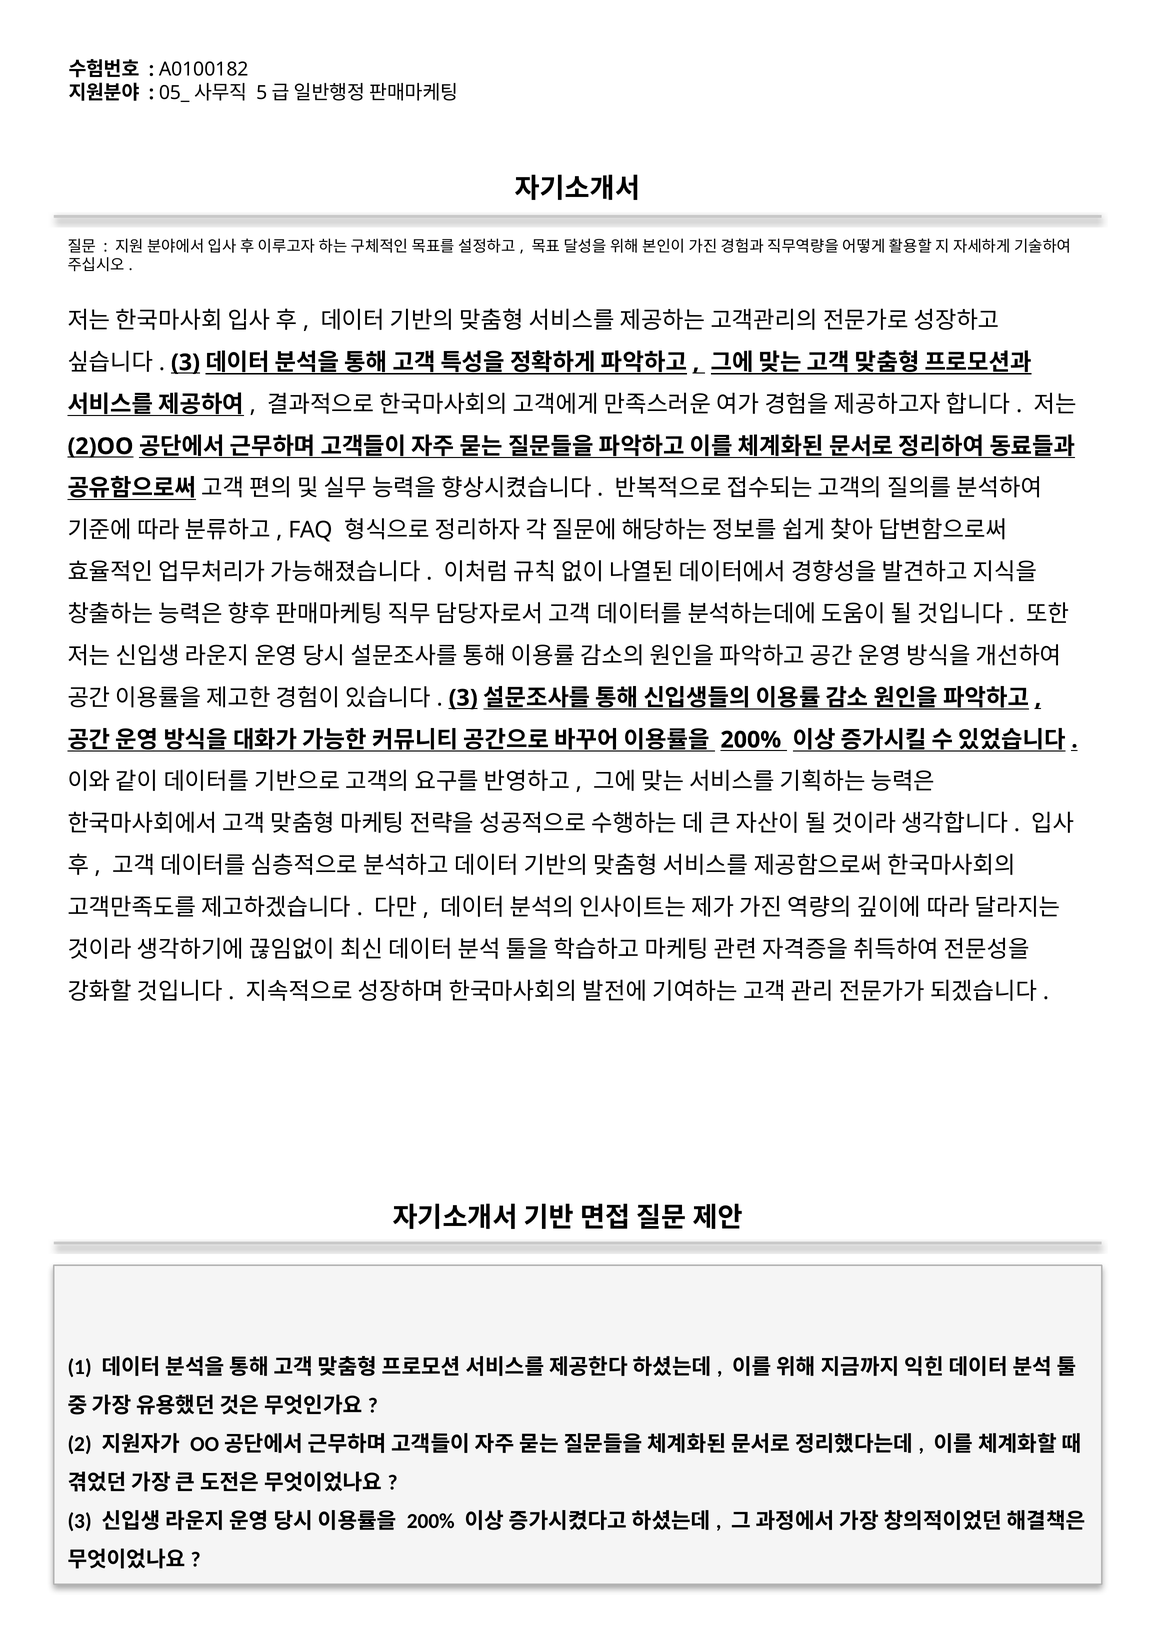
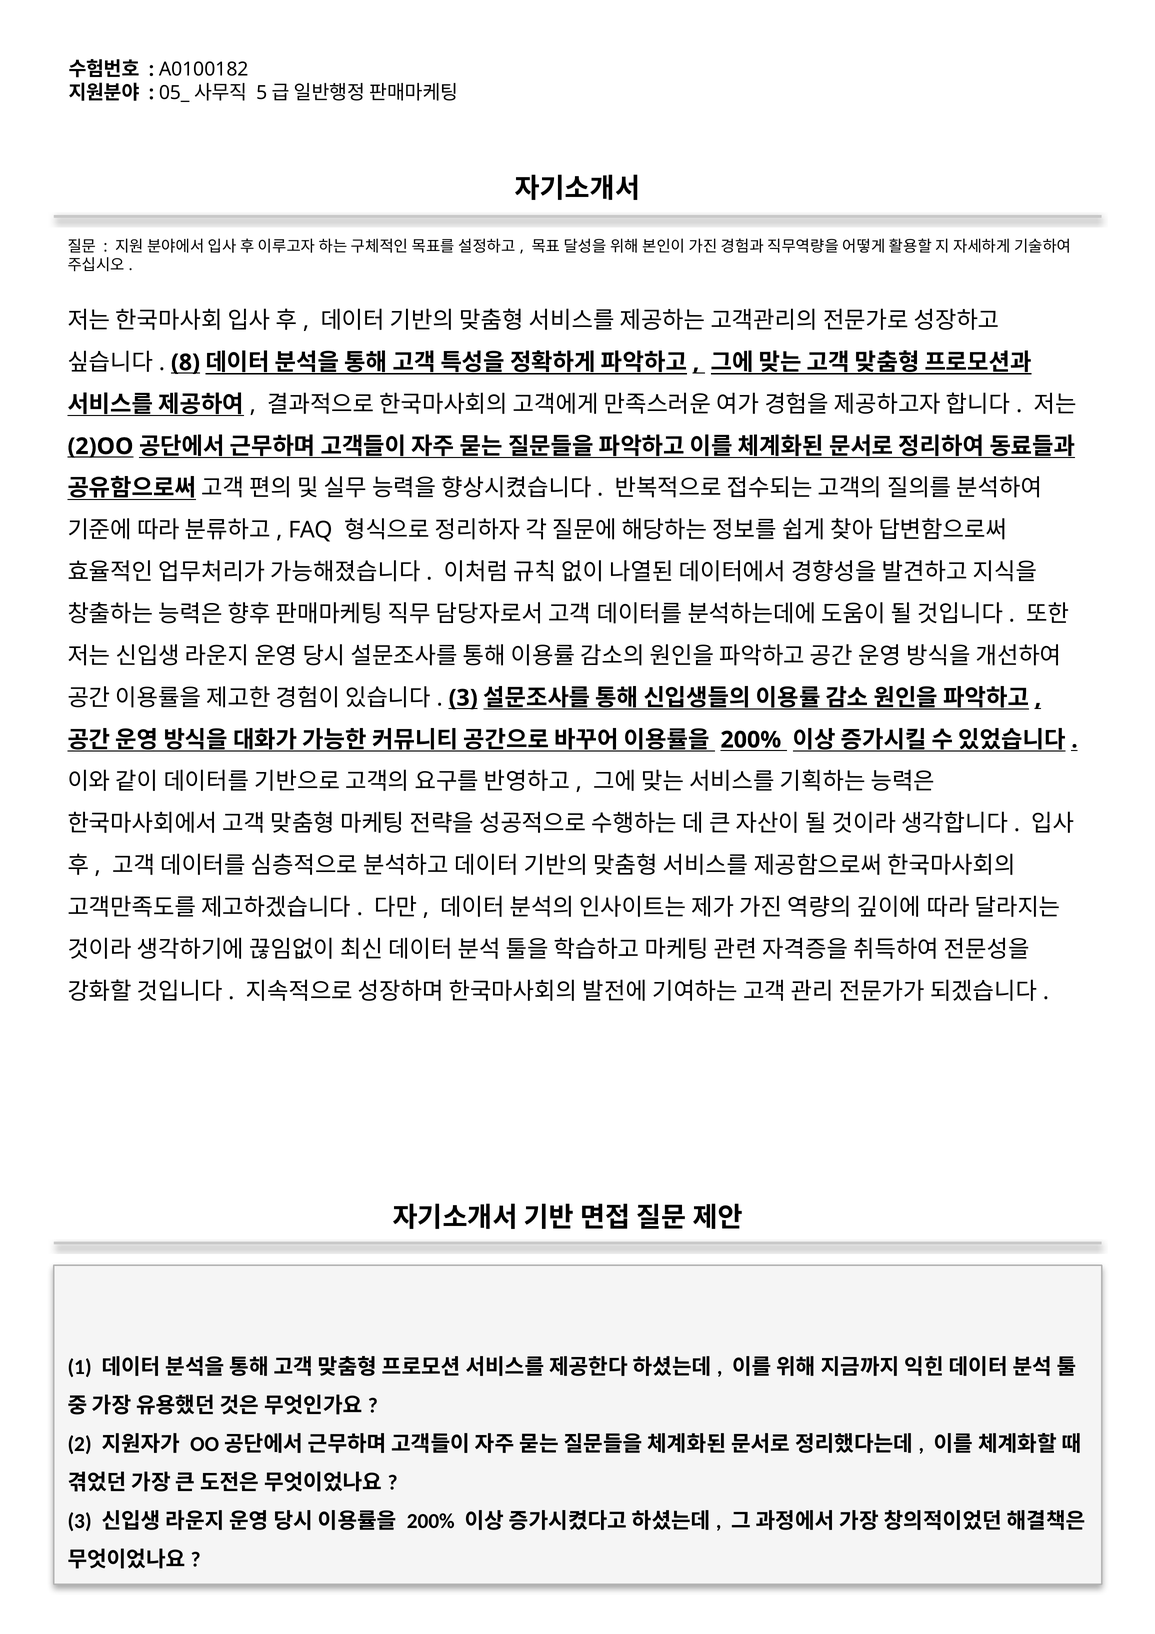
3 at (185, 362): 3 -> 8
